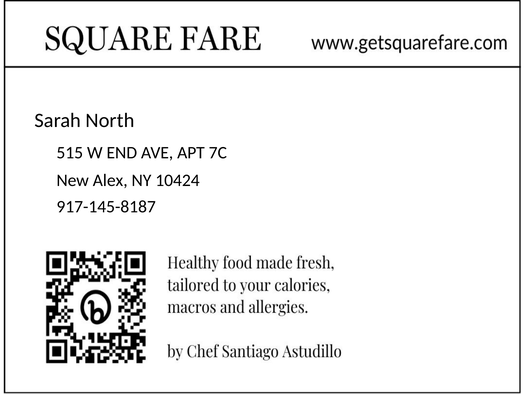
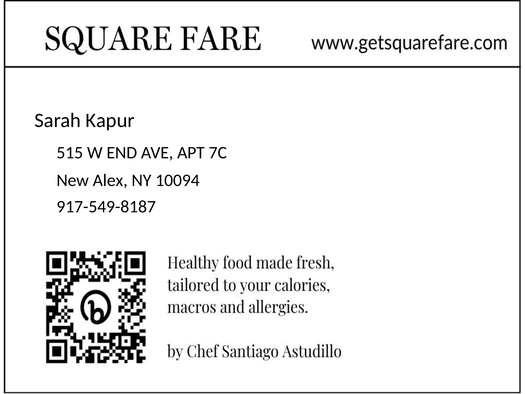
North: North -> Kapur
10424: 10424 -> 10094
917-145-8187: 917-145-8187 -> 917-549-8187
